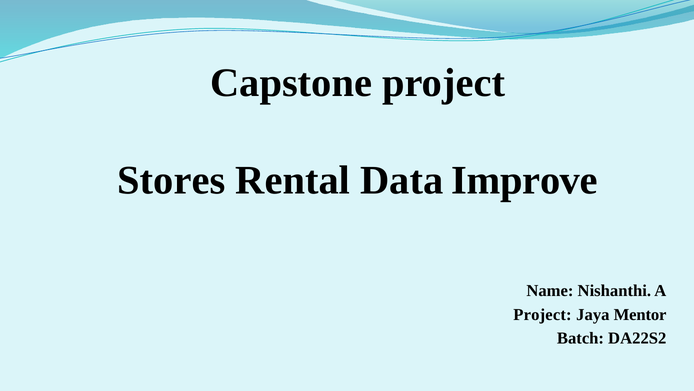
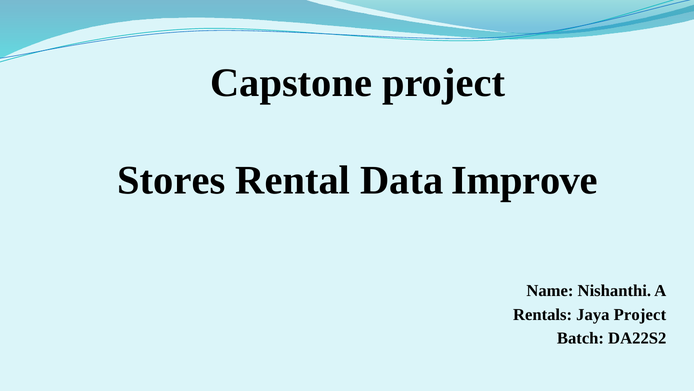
Project at (542, 314): Project -> Rentals
Jaya Mentor: Mentor -> Project
